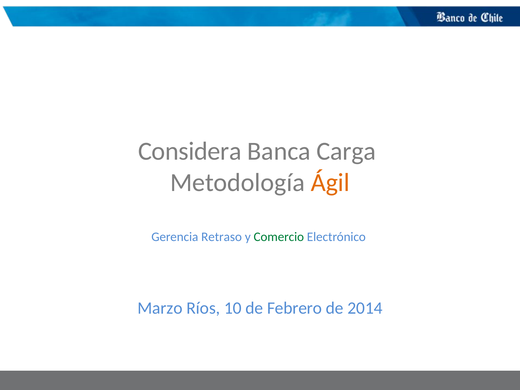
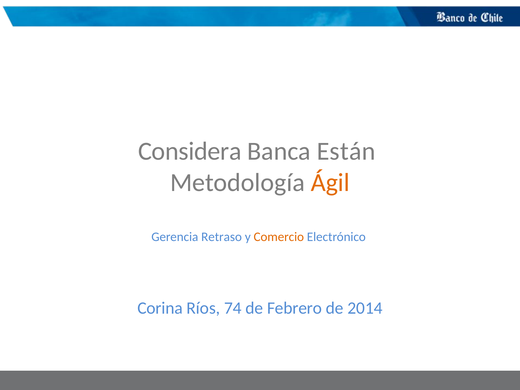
Carga: Carga -> Están
Comercio colour: green -> orange
Marzo: Marzo -> Corina
10: 10 -> 74
